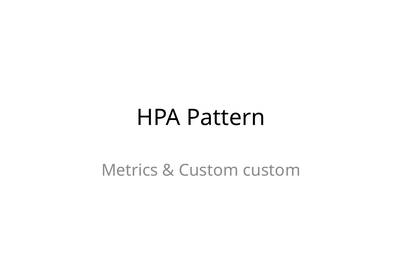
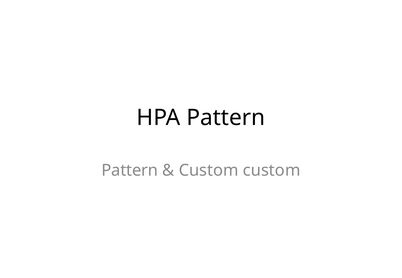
Metrics at (130, 171): Metrics -> Pattern
